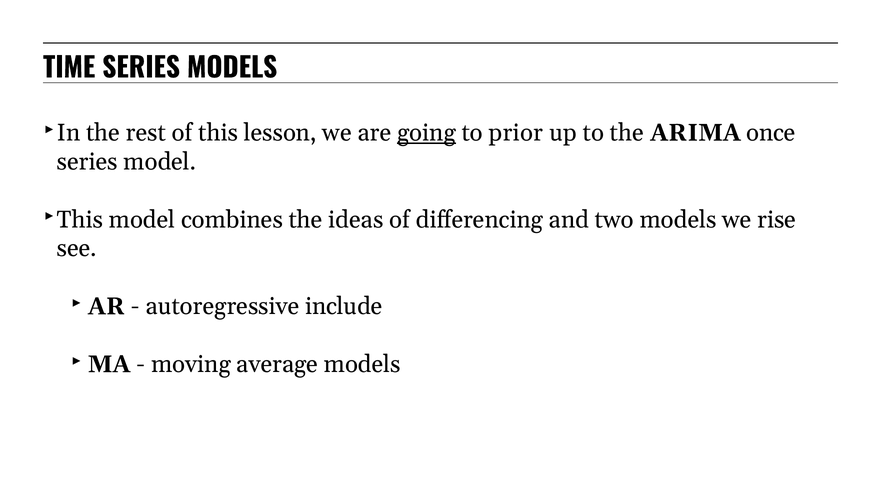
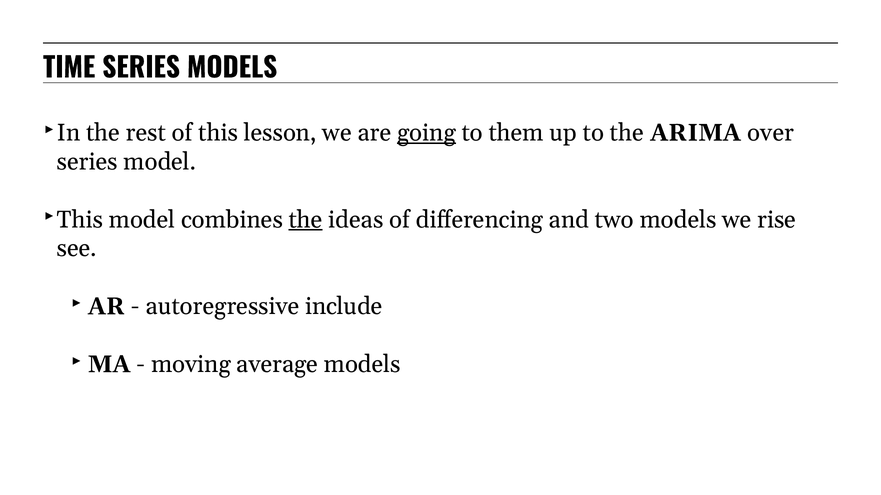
prior: prior -> them
once: once -> over
the at (306, 219) underline: none -> present
